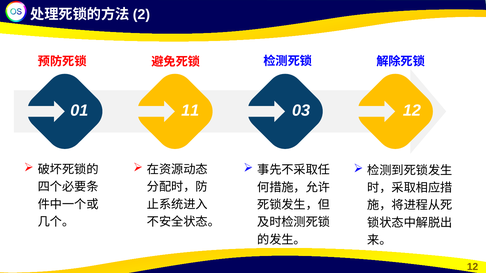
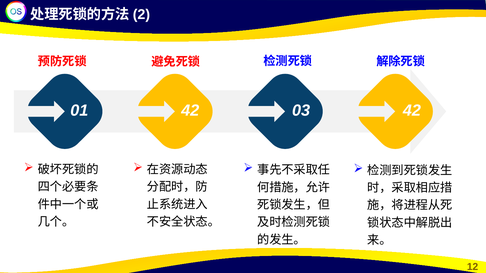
01 11: 11 -> 42
03 12: 12 -> 42
